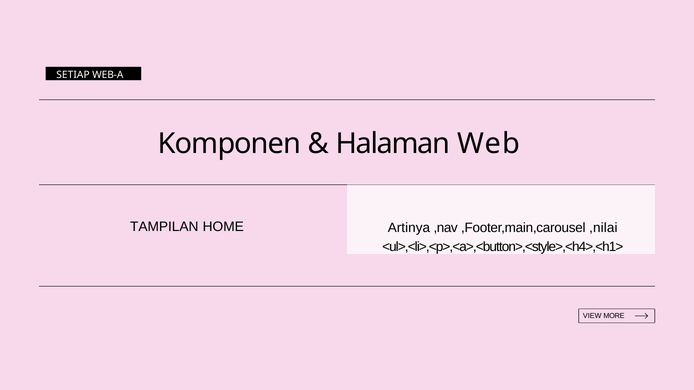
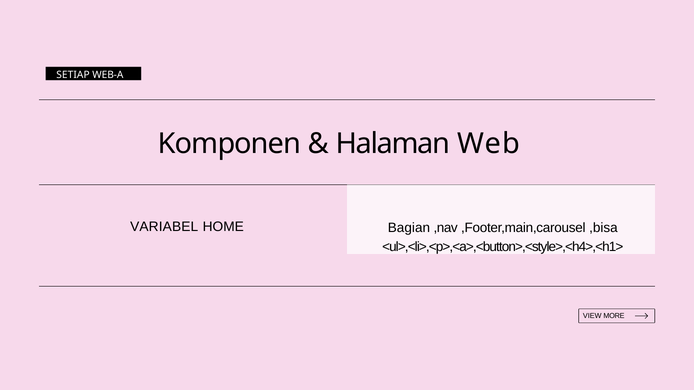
TAMPILAN: TAMPILAN -> VARIABEL
Artinya: Artinya -> Bagian
,nilai: ,nilai -> ,bisa
